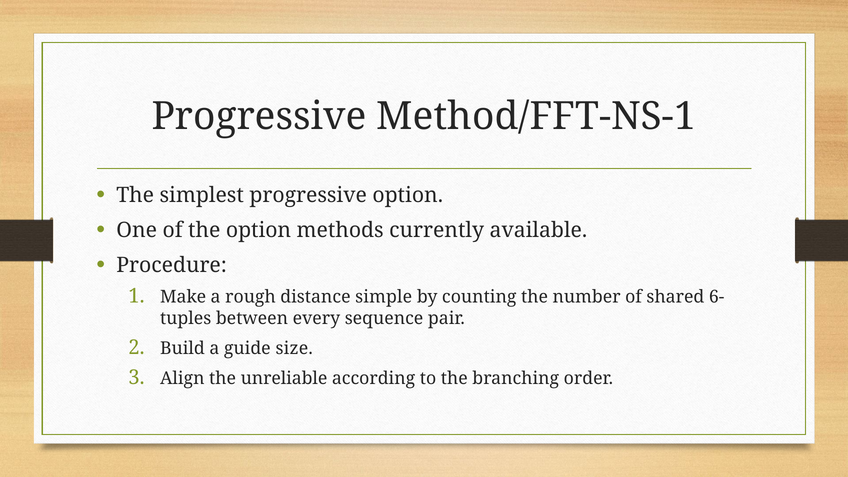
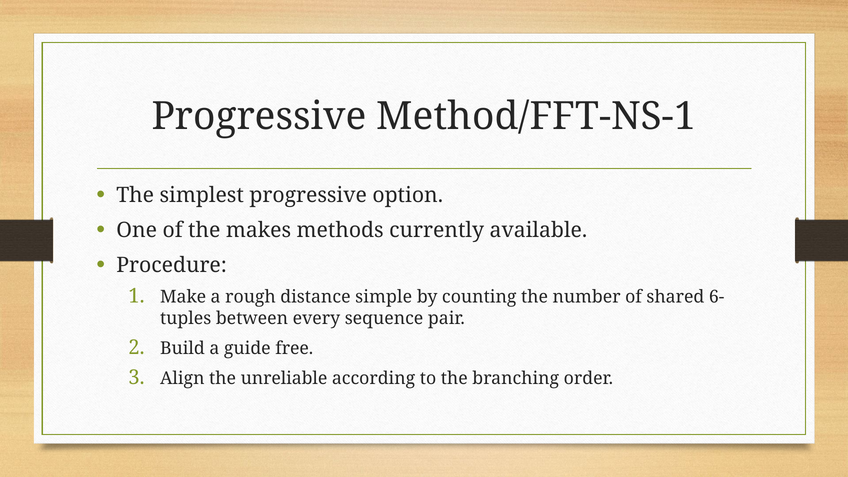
the option: option -> makes
size: size -> free
